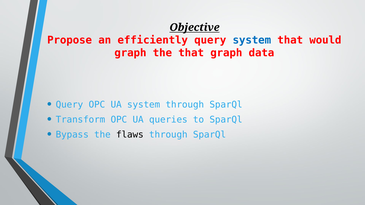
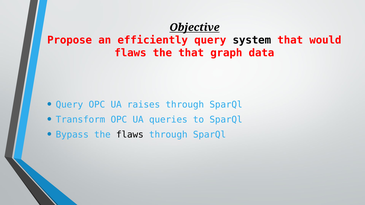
system at (252, 40) colour: blue -> black
graph at (130, 53): graph -> flaws
UA system: system -> raises
